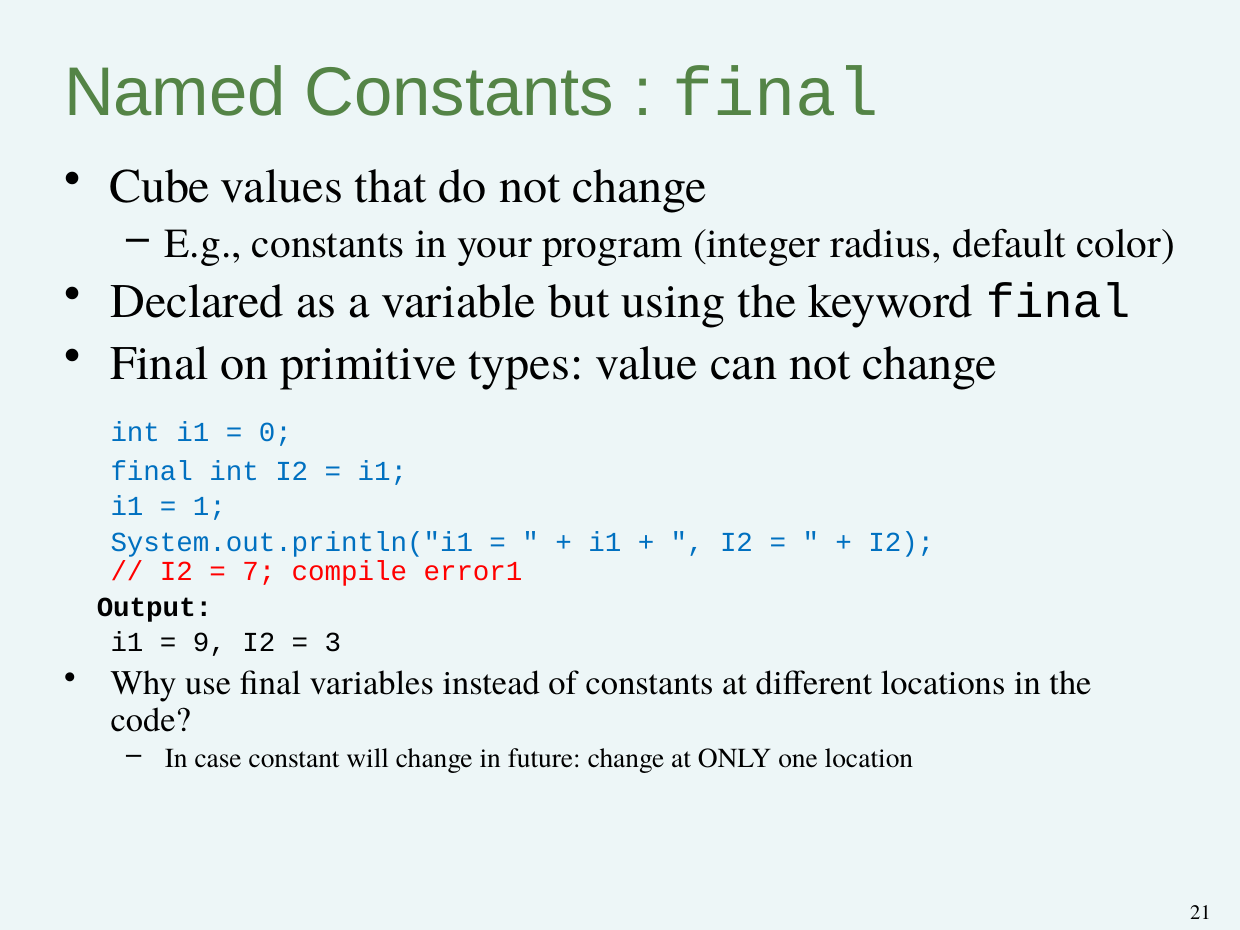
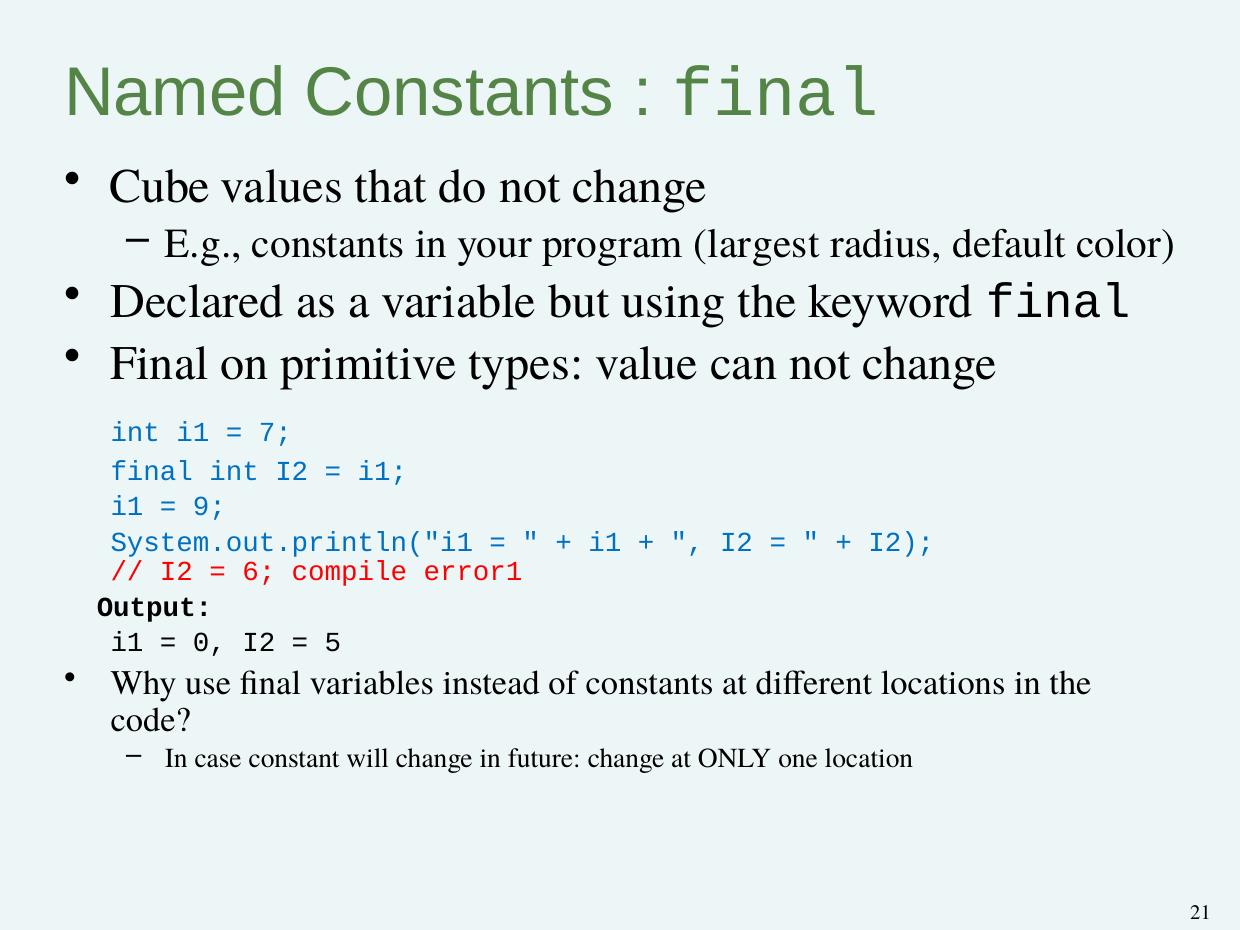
integer: integer -> largest
0: 0 -> 7
1: 1 -> 9
7: 7 -> 6
9: 9 -> 0
3: 3 -> 5
